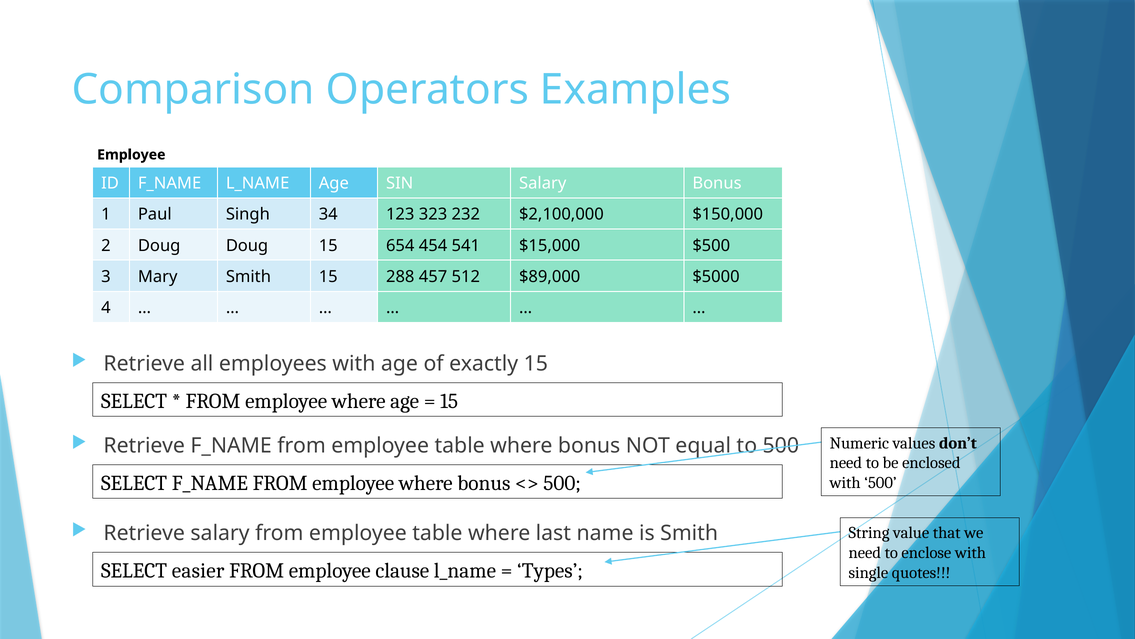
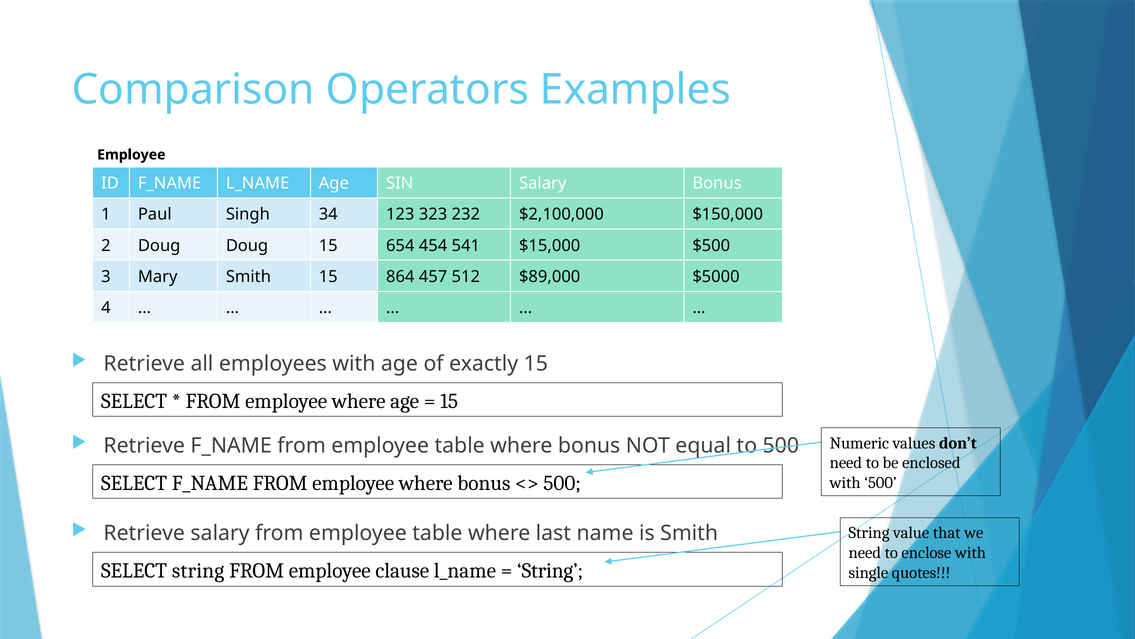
288: 288 -> 864
SELECT easier: easier -> string
Types at (550, 570): Types -> String
